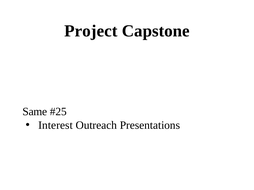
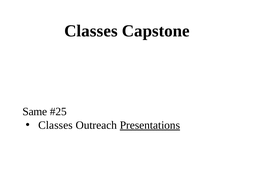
Project at (91, 31): Project -> Classes
Interest at (56, 125): Interest -> Classes
Presentations underline: none -> present
